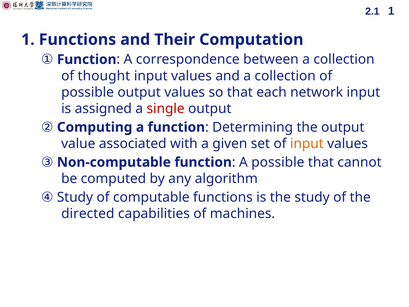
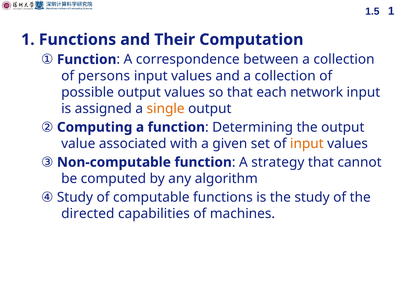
2.1: 2.1 -> 1.5
thought: thought -> persons
single colour: red -> orange
A possible: possible -> strategy
